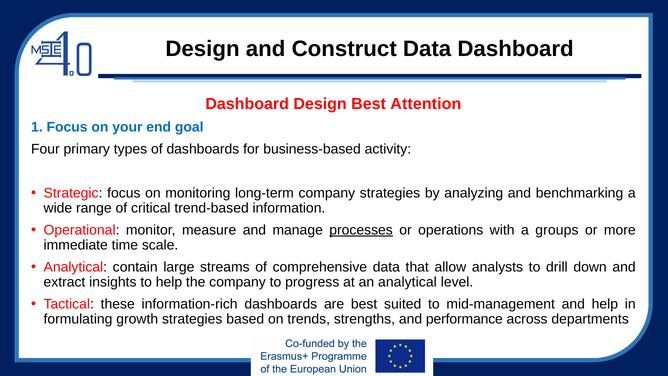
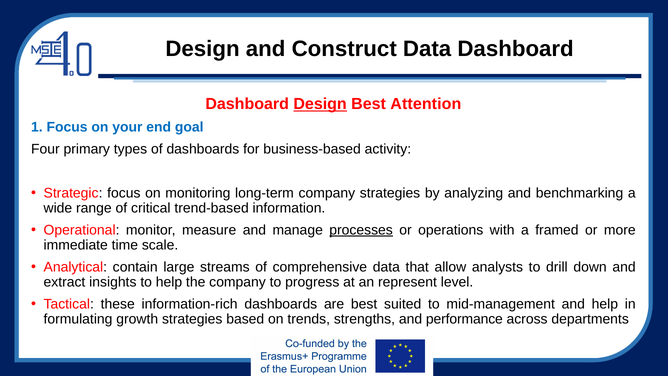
Design at (320, 104) underline: none -> present
groups: groups -> framed
an analytical: analytical -> represent
